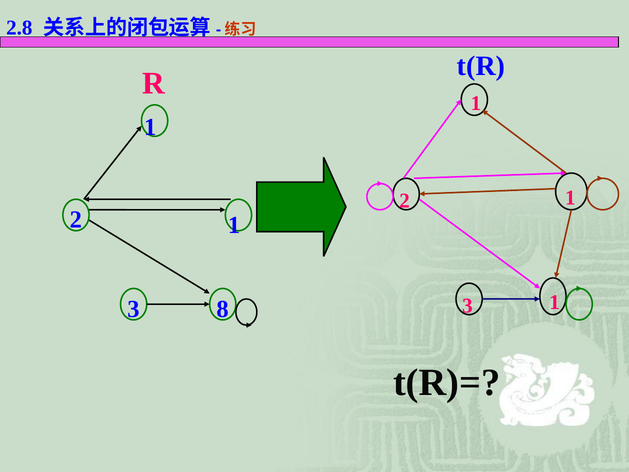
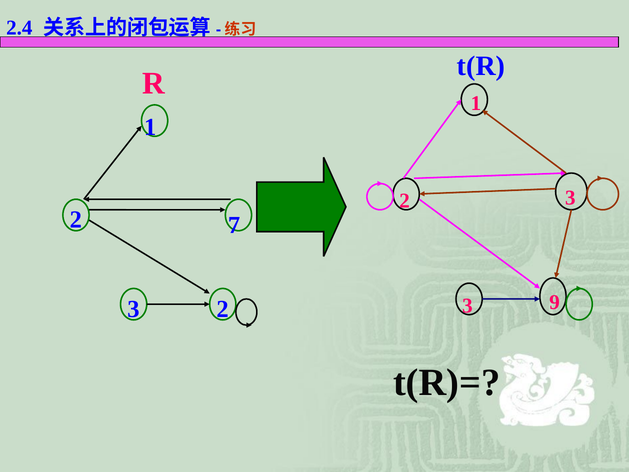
2.8: 2.8 -> 2.4
1 at (570, 198): 1 -> 3
1 at (234, 225): 1 -> 7
3 1: 1 -> 9
3 8: 8 -> 2
